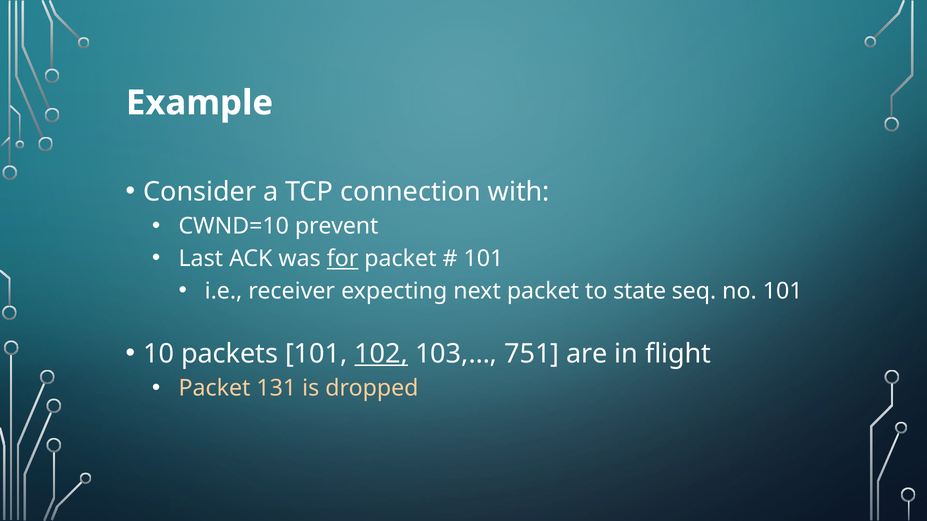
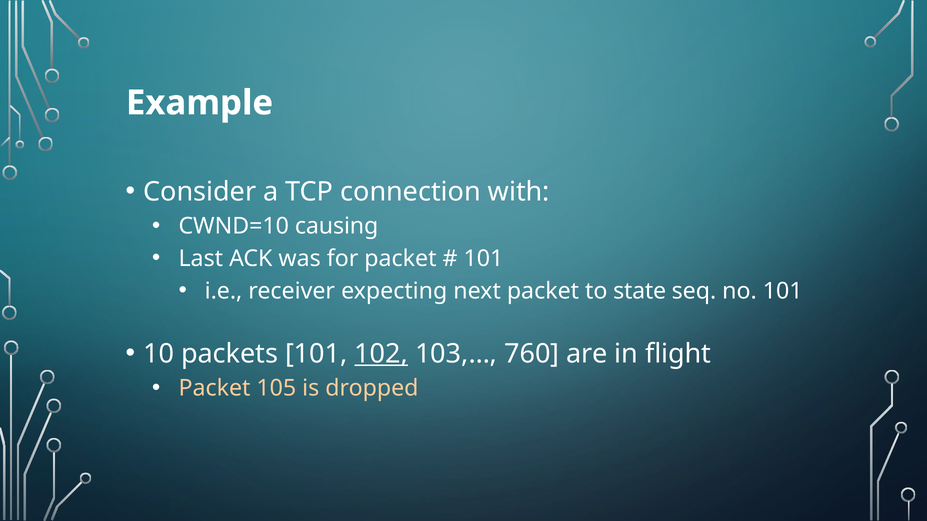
prevent: prevent -> causing
for underline: present -> none
751: 751 -> 760
131: 131 -> 105
